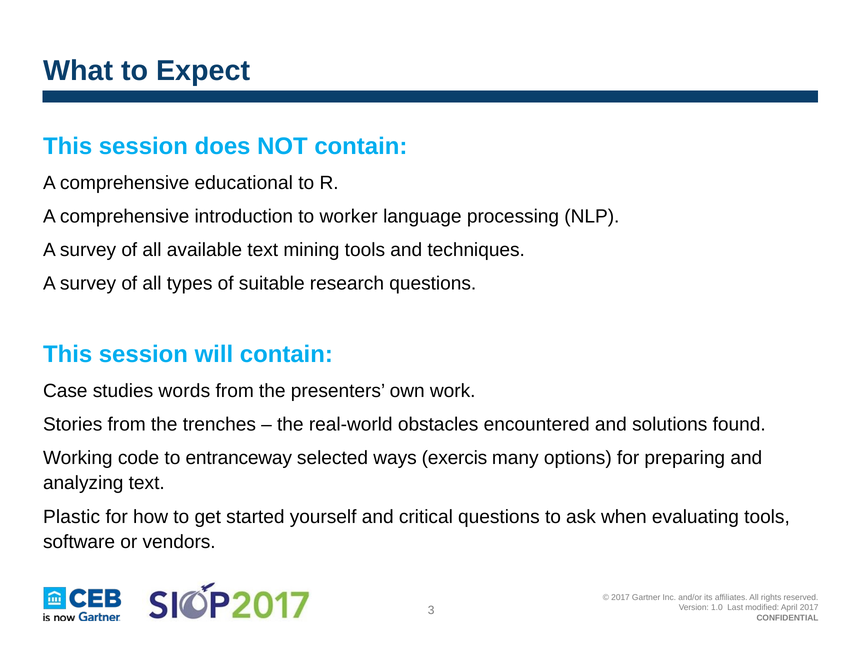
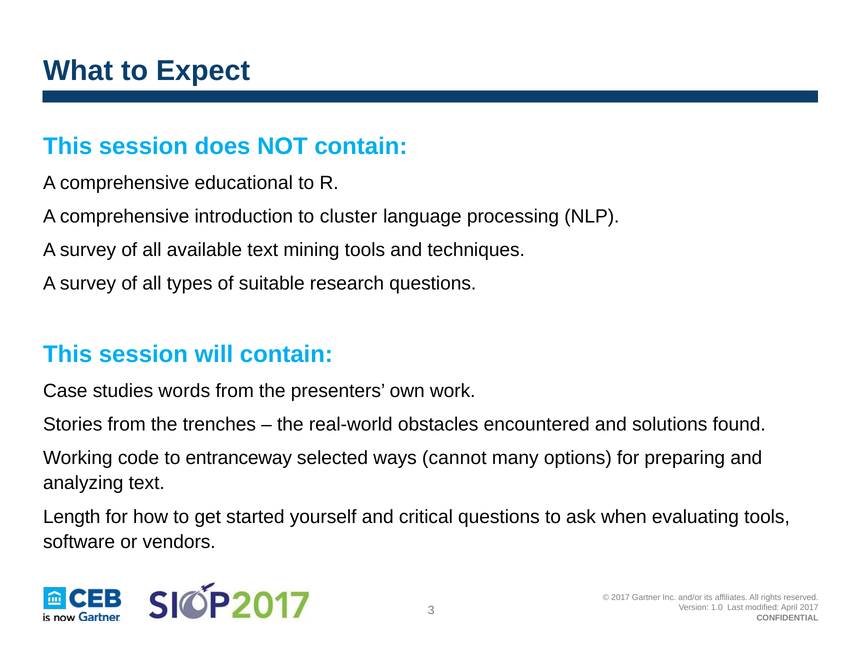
worker: worker -> cluster
exercis: exercis -> cannot
Plastic: Plastic -> Length
